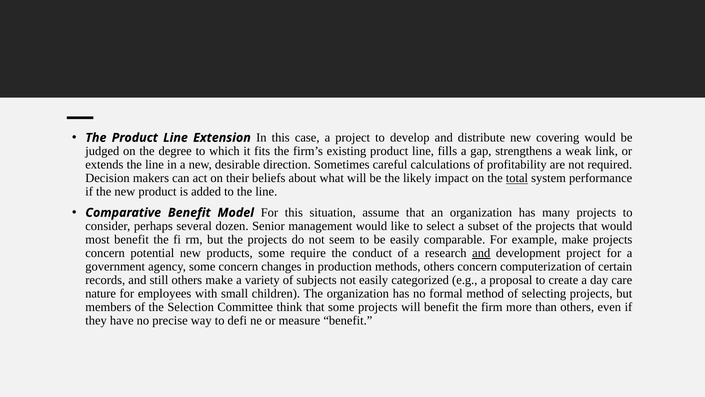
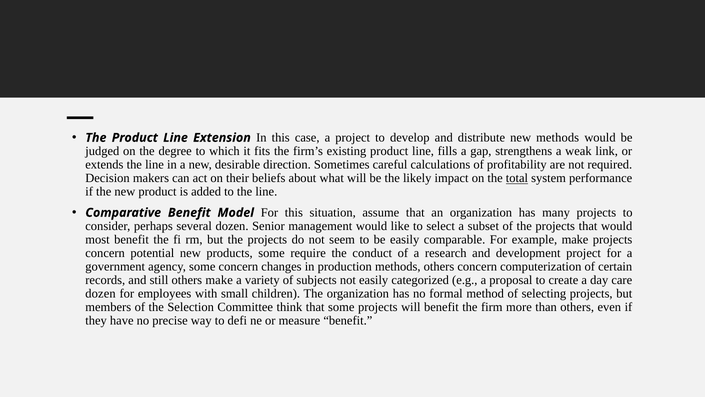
new covering: covering -> methods
and at (481, 253) underline: present -> none
nature at (101, 293): nature -> dozen
